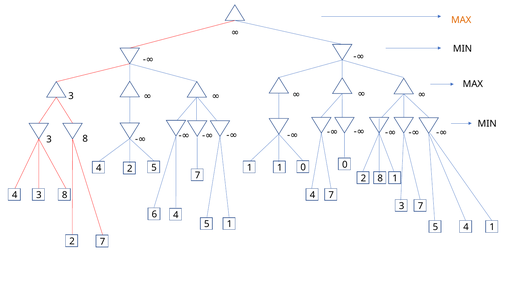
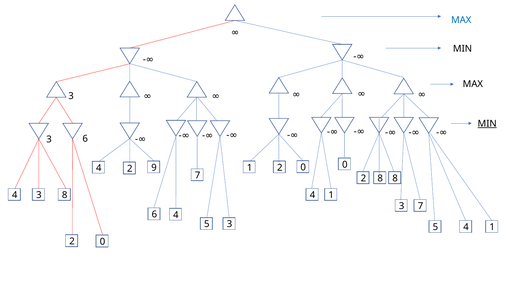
MAX at (461, 20) colour: orange -> blue
MIN at (487, 124) underline: none -> present
3 8: 8 -> 6
1 at (280, 168): 1 -> 2
2 5: 5 -> 9
8 1: 1 -> 8
7 at (331, 195): 7 -> 1
5 1: 1 -> 3
7 at (103, 242): 7 -> 0
